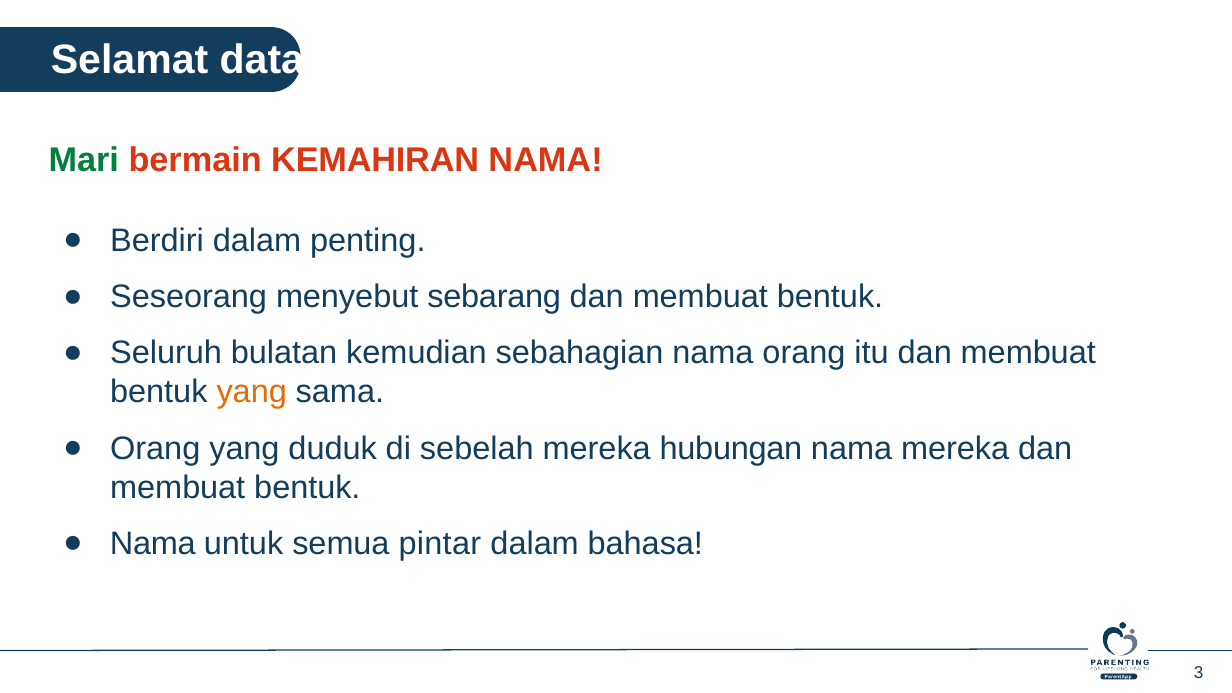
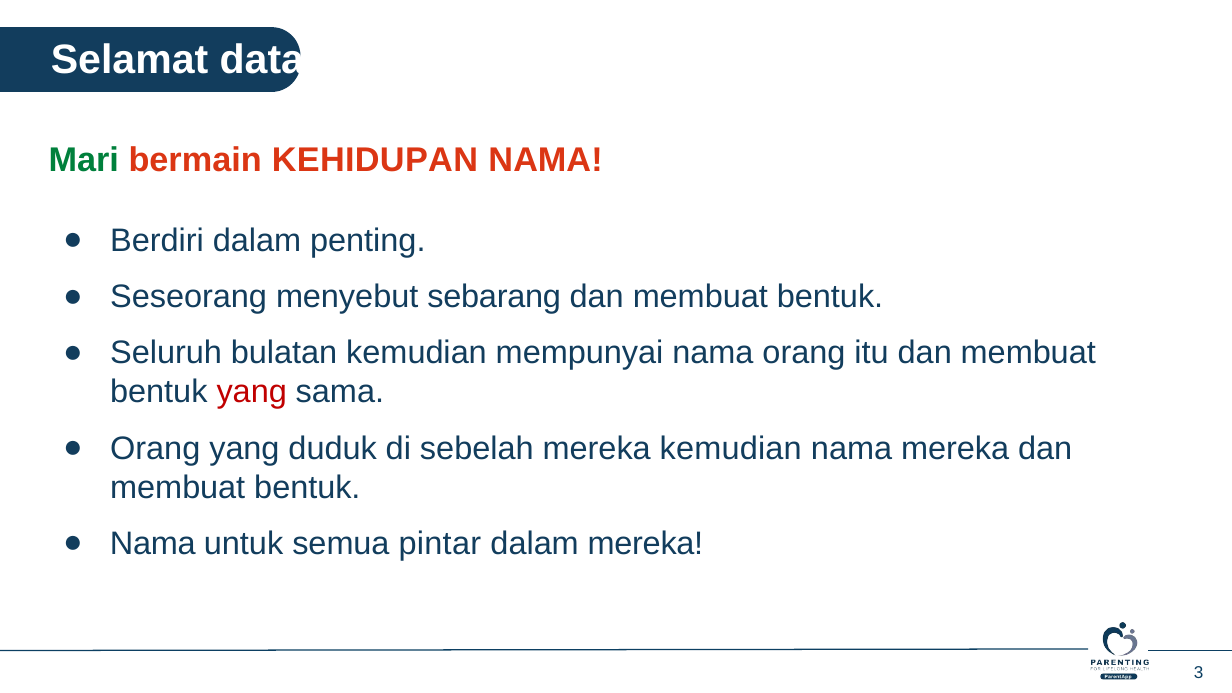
KEMAHIRAN: KEMAHIRAN -> KEHIDUPAN
sebahagian: sebahagian -> mempunyai
yang at (252, 392) colour: orange -> red
mereka hubungan: hubungan -> kemudian
dalam bahasa: bahasa -> mereka
